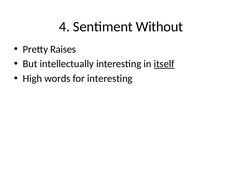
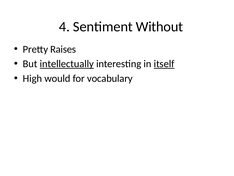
intellectually underline: none -> present
words: words -> would
for interesting: interesting -> vocabulary
